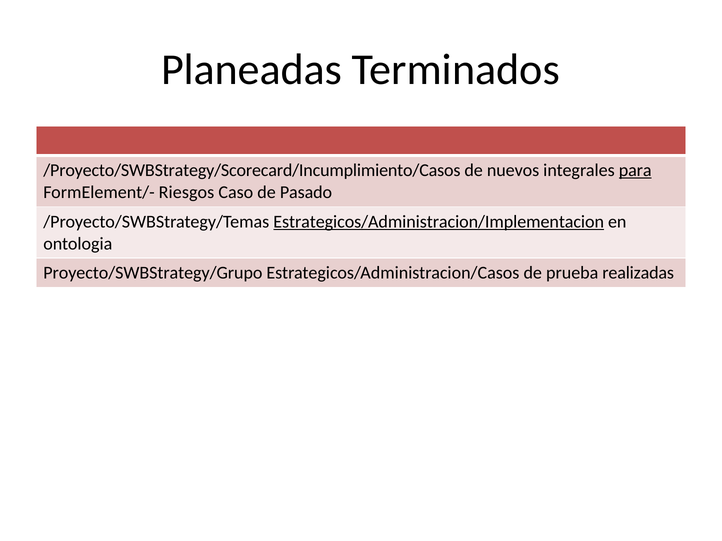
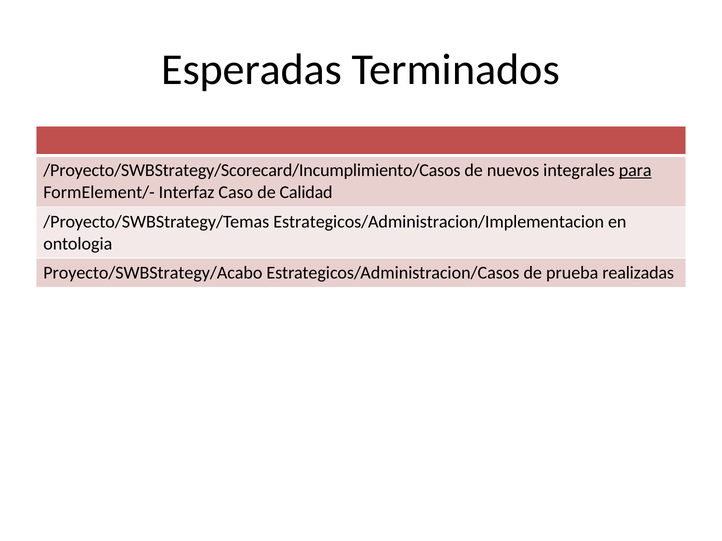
Planeadas: Planeadas -> Esperadas
Riesgos: Riesgos -> Interfaz
Pasado: Pasado -> Calidad
Estrategicos/Administracion/Implementacion underline: present -> none
Proyecto/SWBStrategy/Grupo: Proyecto/SWBStrategy/Grupo -> Proyecto/SWBStrategy/Acabo
